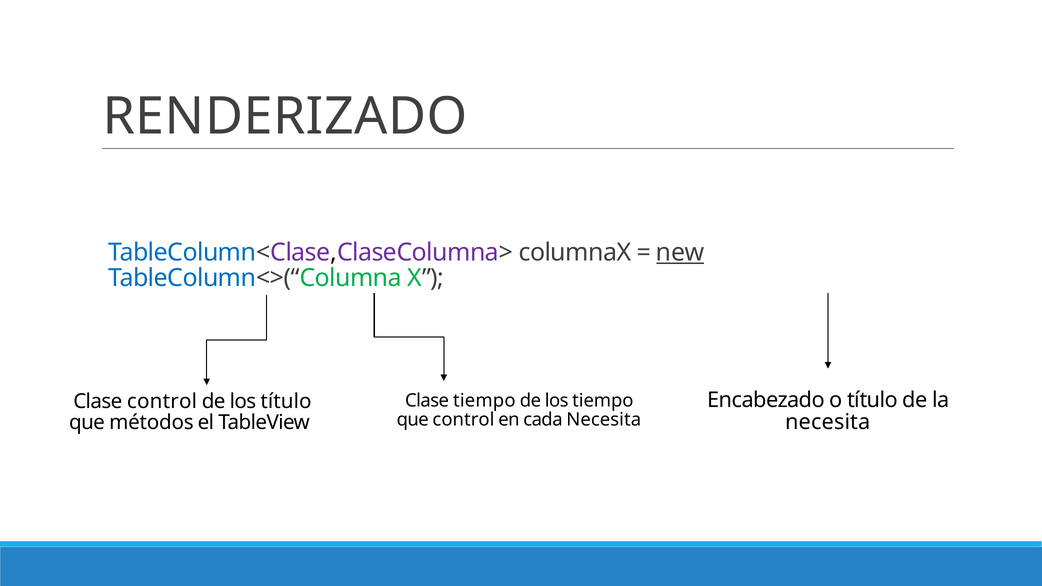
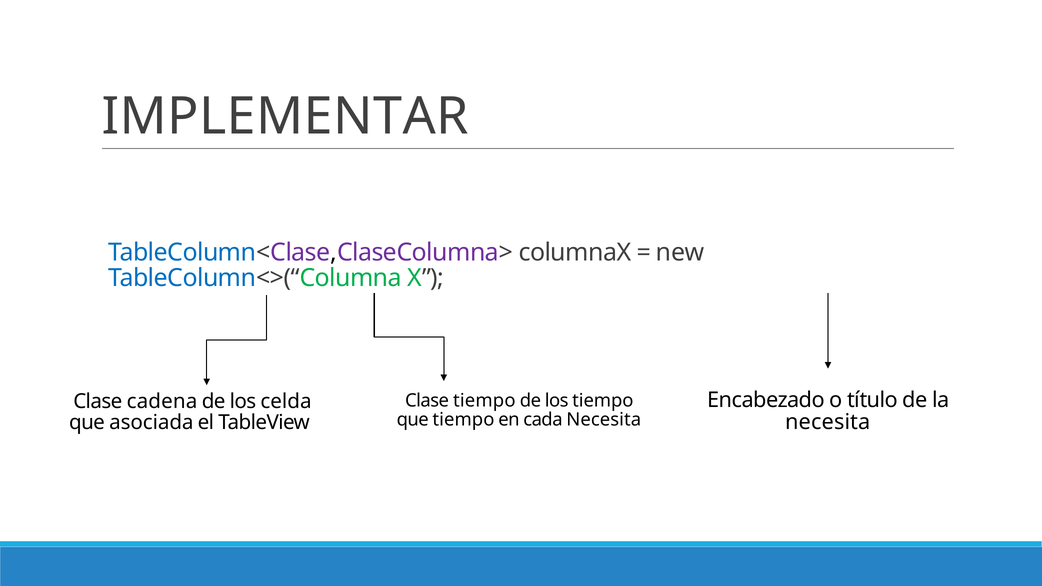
RENDERIZADO: RENDERIZADO -> IMPLEMENTAR
new underline: present -> none
Clase control: control -> cadena
los título: título -> celda
que control: control -> tiempo
métodos: métodos -> asociada
